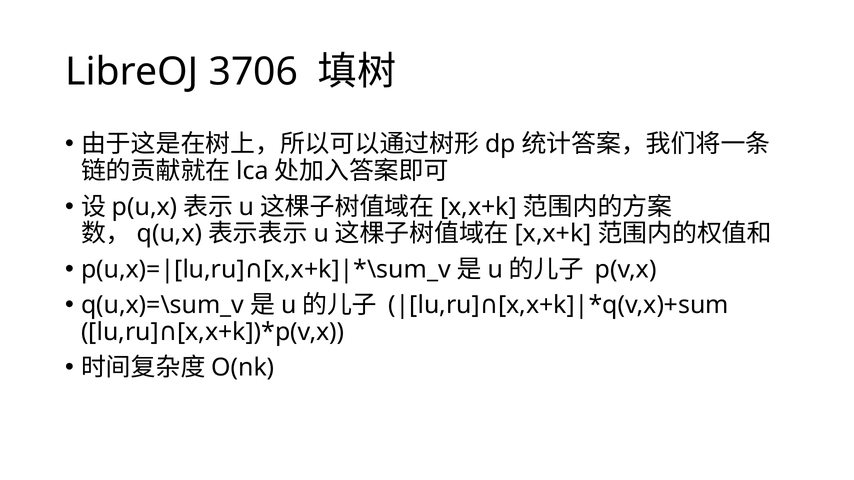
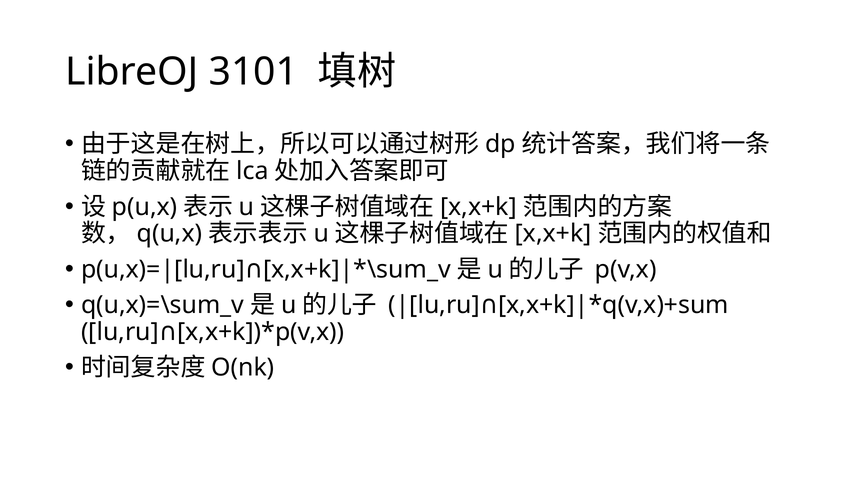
3706: 3706 -> 3101
